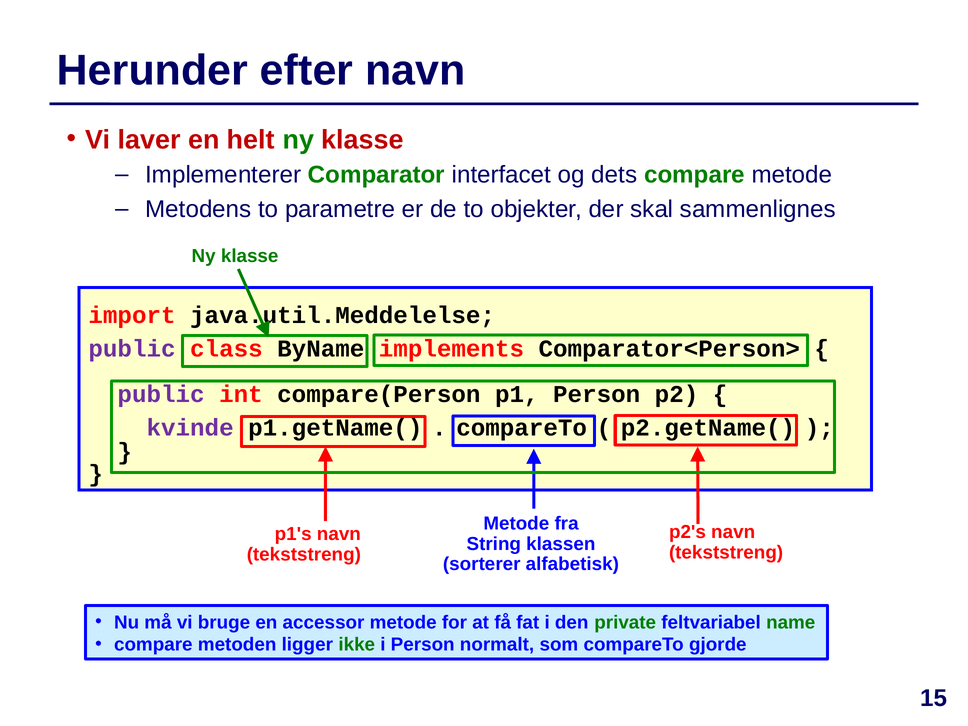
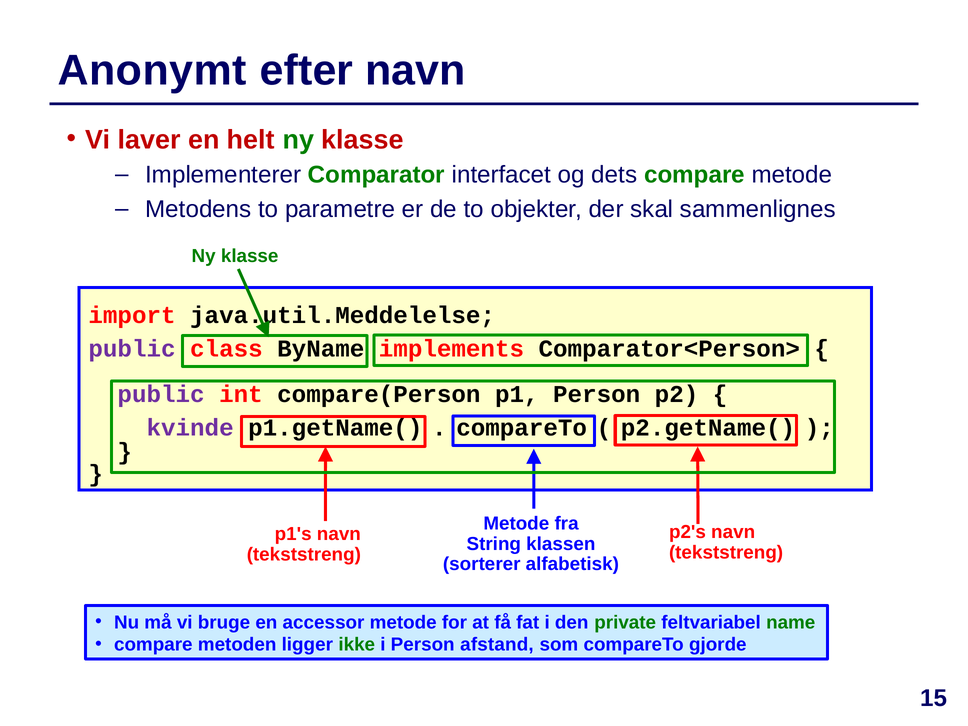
Herunder: Herunder -> Anonymt
normalt: normalt -> afstand
